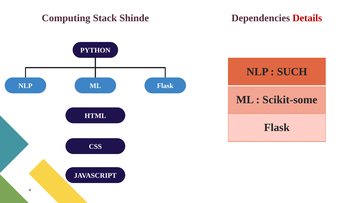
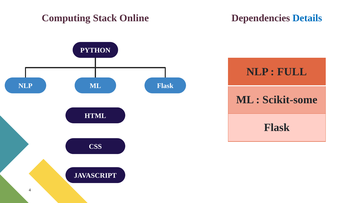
Shinde: Shinde -> Online
Details colour: red -> blue
SUCH: SUCH -> FULL
